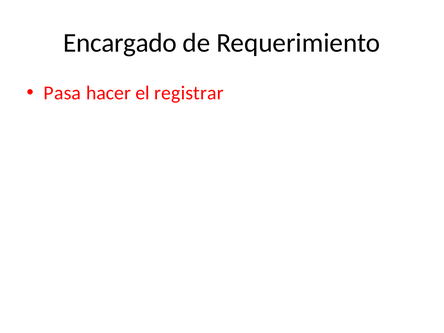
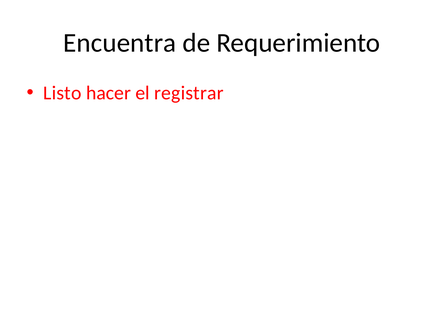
Encargado: Encargado -> Encuentra
Pasa: Pasa -> Listo
